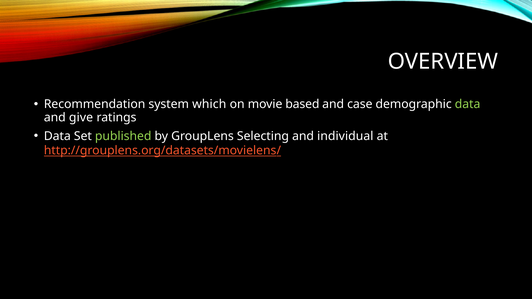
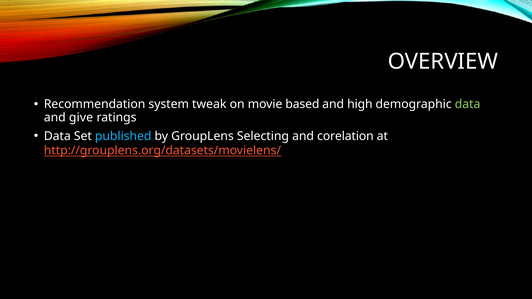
which: which -> tweak
case: case -> high
published colour: light green -> light blue
individual: individual -> corelation
